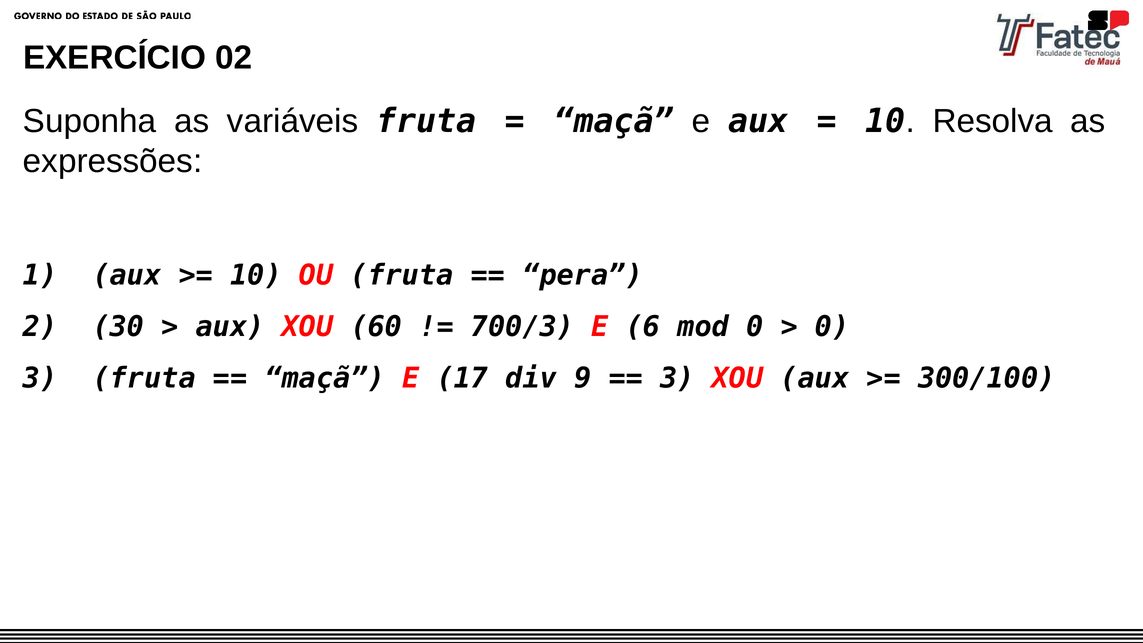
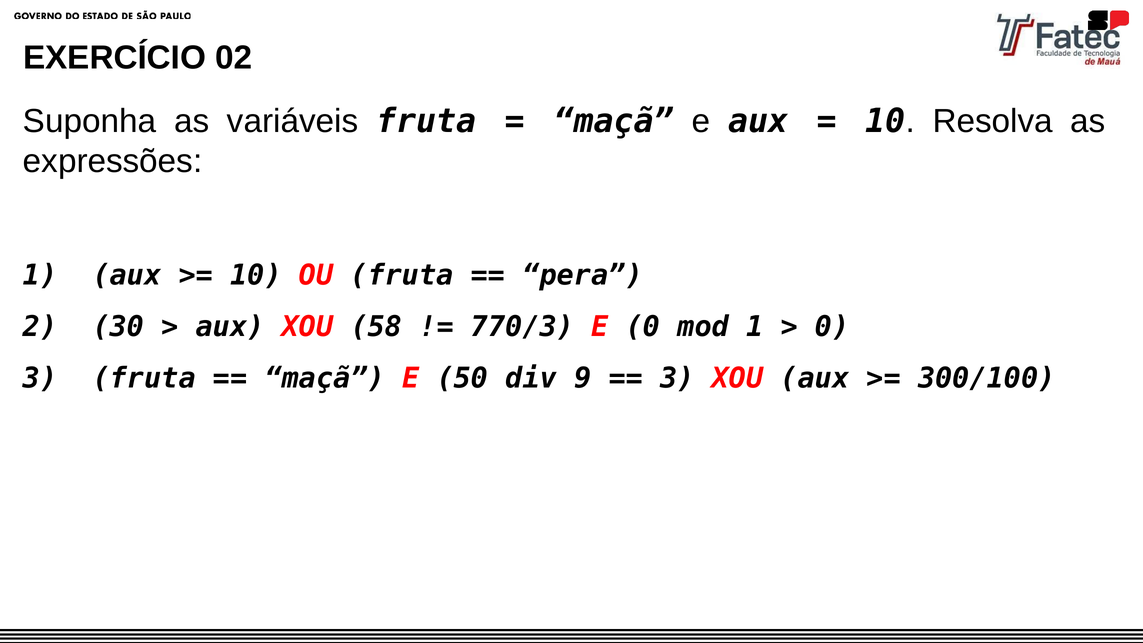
60: 60 -> 58
700/3: 700/3 -> 770/3
E 6: 6 -> 0
mod 0: 0 -> 1
17: 17 -> 50
